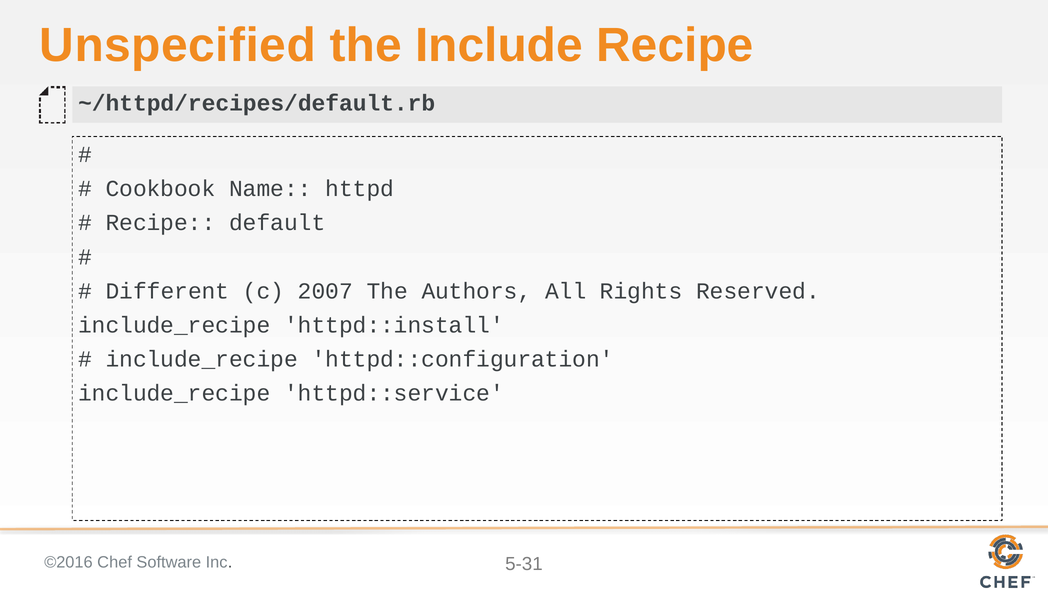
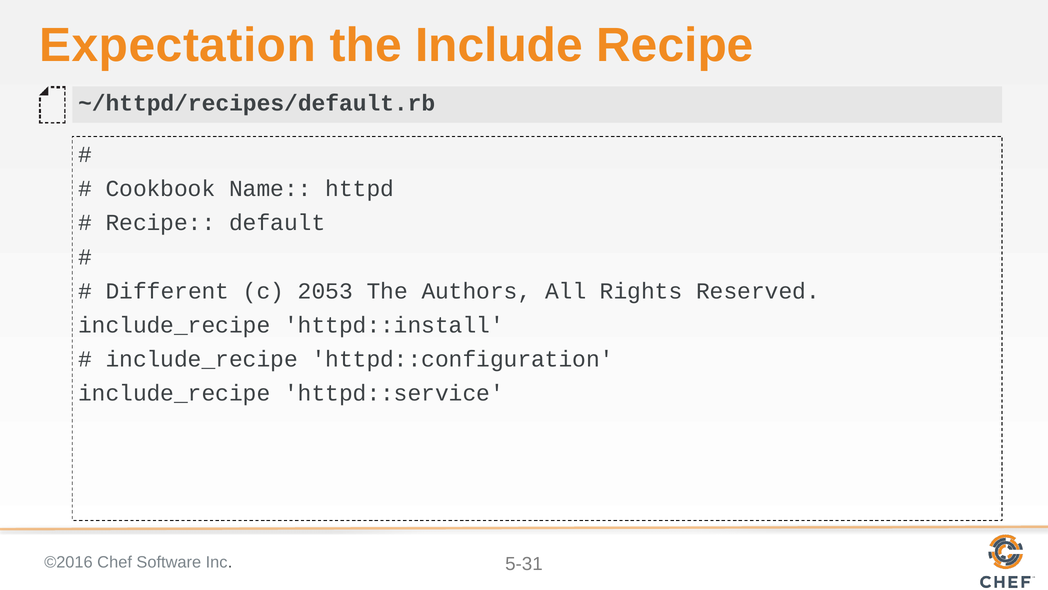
Unspecified: Unspecified -> Expectation
2007: 2007 -> 2053
